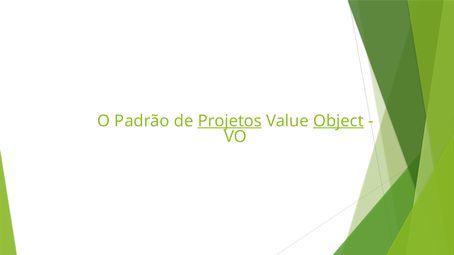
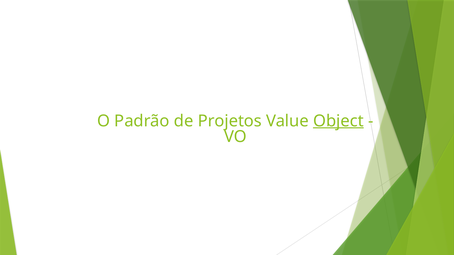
Projetos underline: present -> none
